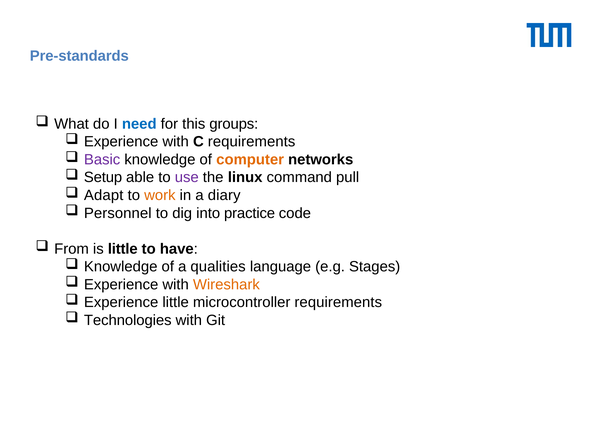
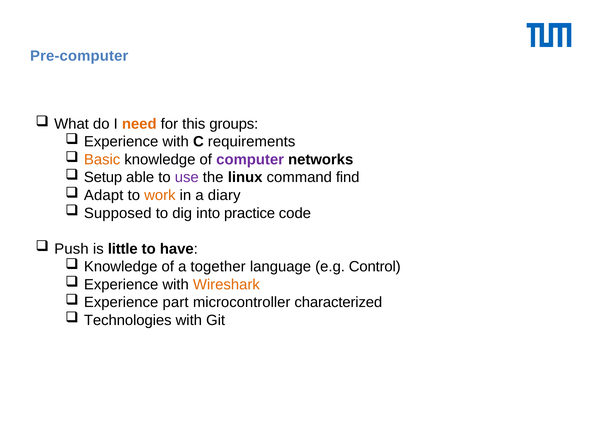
Pre-standards: Pre-standards -> Pre-computer
need colour: blue -> orange
Basic colour: purple -> orange
computer colour: orange -> purple
pull: pull -> find
Personnel: Personnel -> Supposed
From: From -> Push
qualities: qualities -> together
Stages: Stages -> Control
Experience little: little -> part
microcontroller requirements: requirements -> characterized
